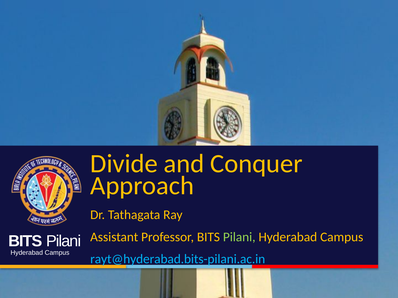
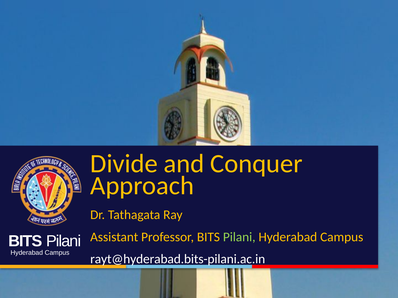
rayt@hyderabad.bits-pilani.ac.in colour: light blue -> white
